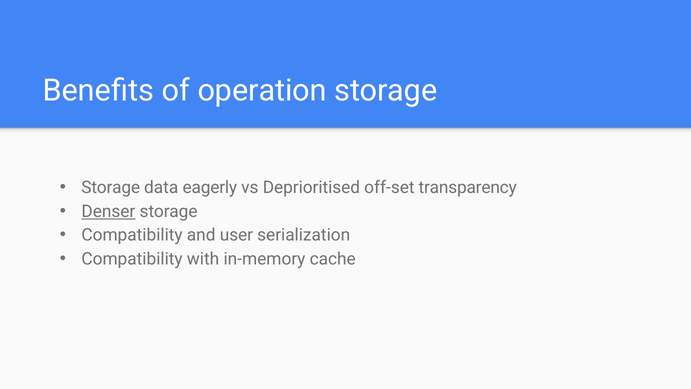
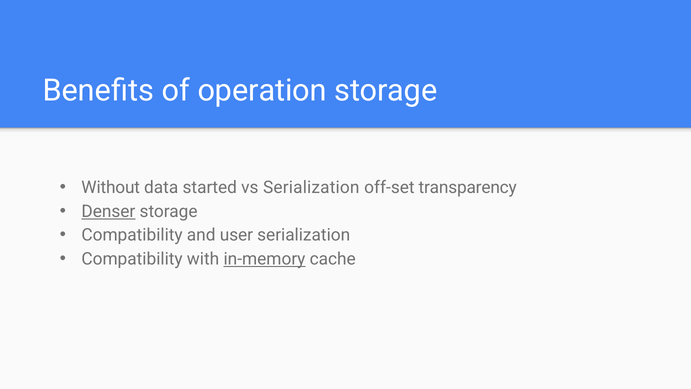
Storage at (111, 187): Storage -> Without
eagerly: eagerly -> started
vs Deprioritised: Deprioritised -> Serialization
in-memory underline: none -> present
